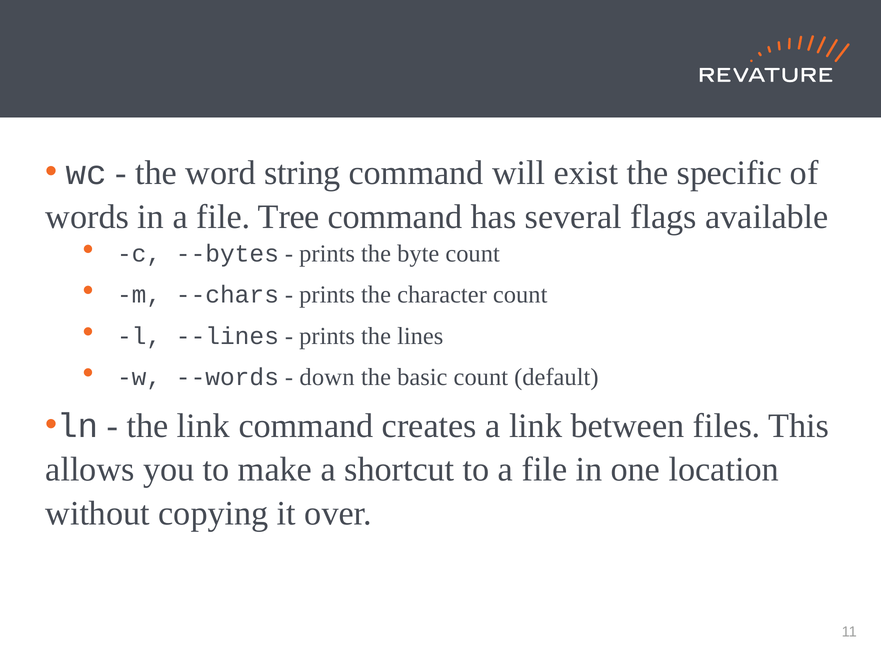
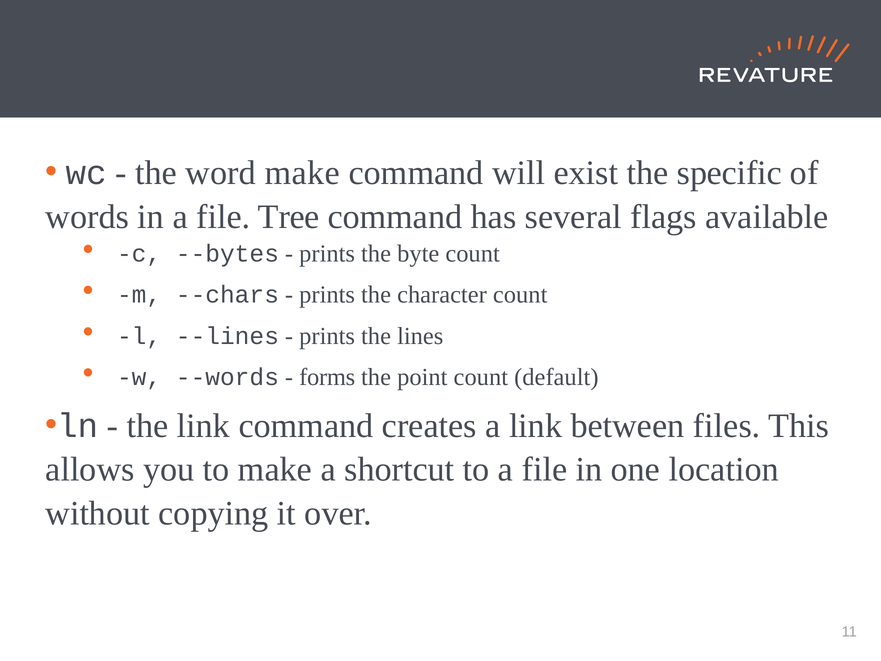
word string: string -> make
down: down -> forms
basic: basic -> point
